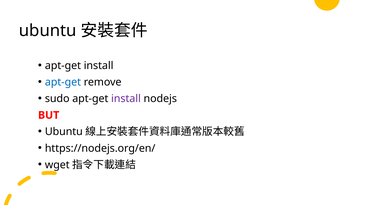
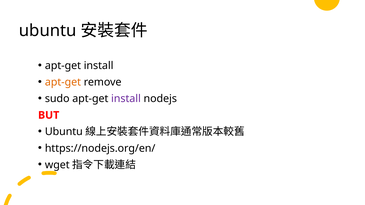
apt-get at (63, 82) colour: blue -> orange
